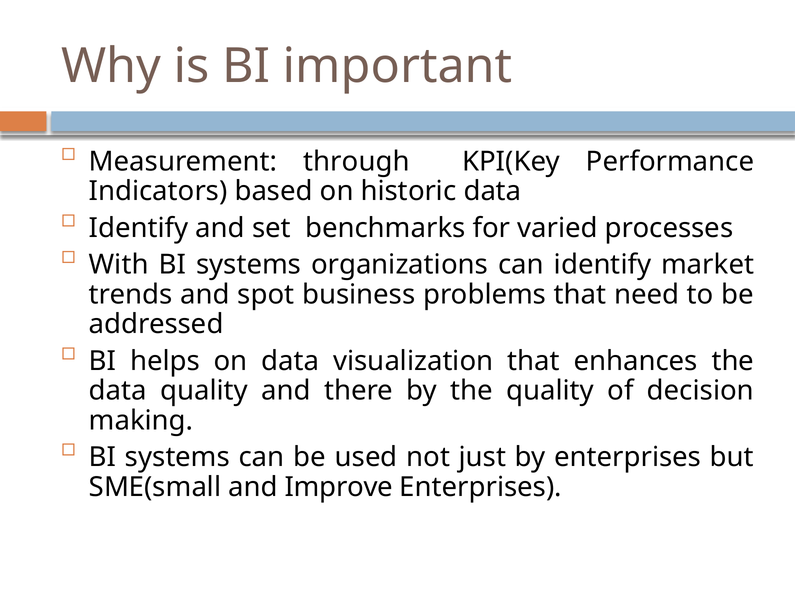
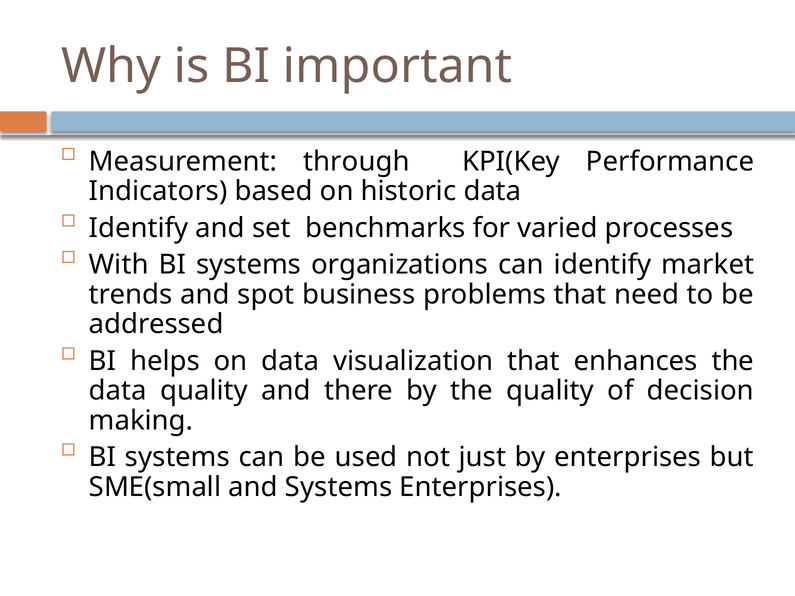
and Improve: Improve -> Systems
